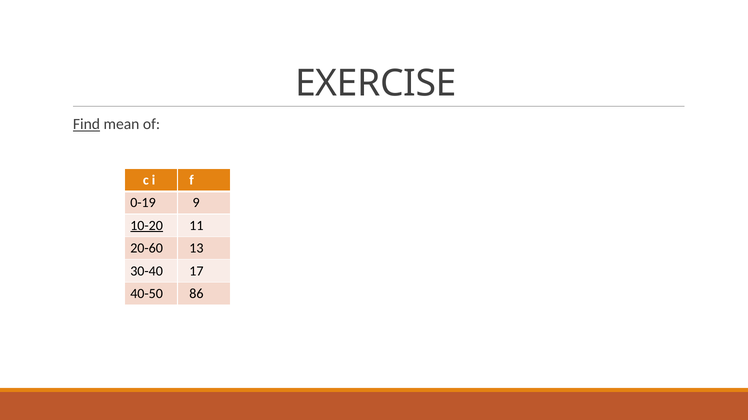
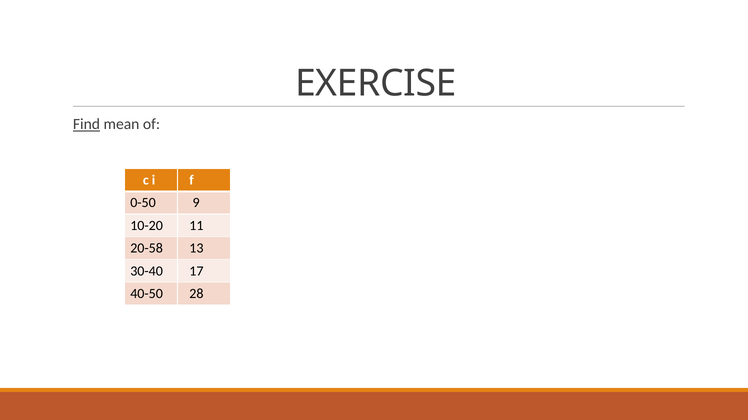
0-19: 0-19 -> 0-50
10-20 underline: present -> none
20-60: 20-60 -> 20-58
86: 86 -> 28
